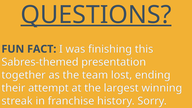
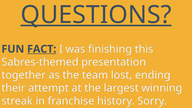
FACT underline: none -> present
